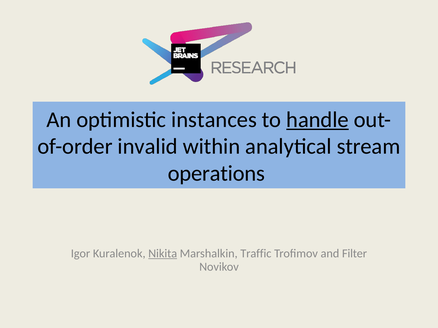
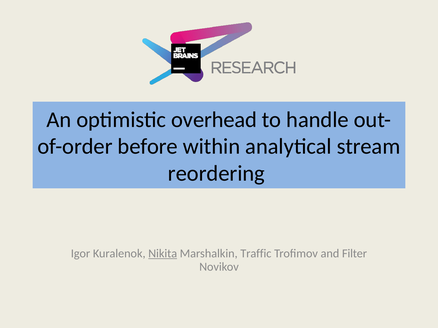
instances: instances -> overhead
handle underline: present -> none
invalid: invalid -> before
operations: operations -> reordering
